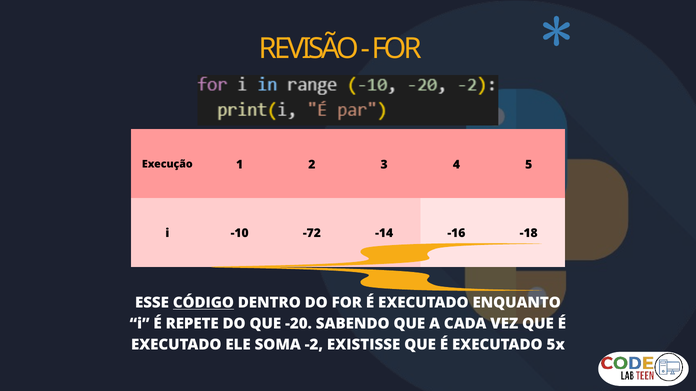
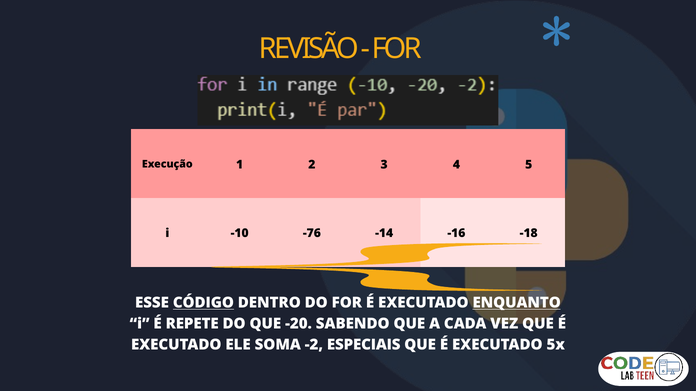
-72: -72 -> -76
ENQUANTO underline: none -> present
EXISTISSE: EXISTISSE -> ESPECIAIS
